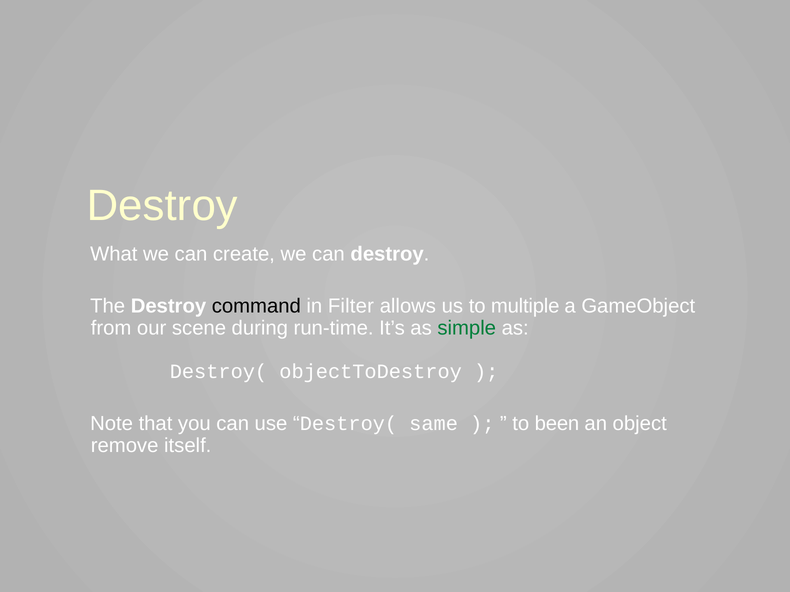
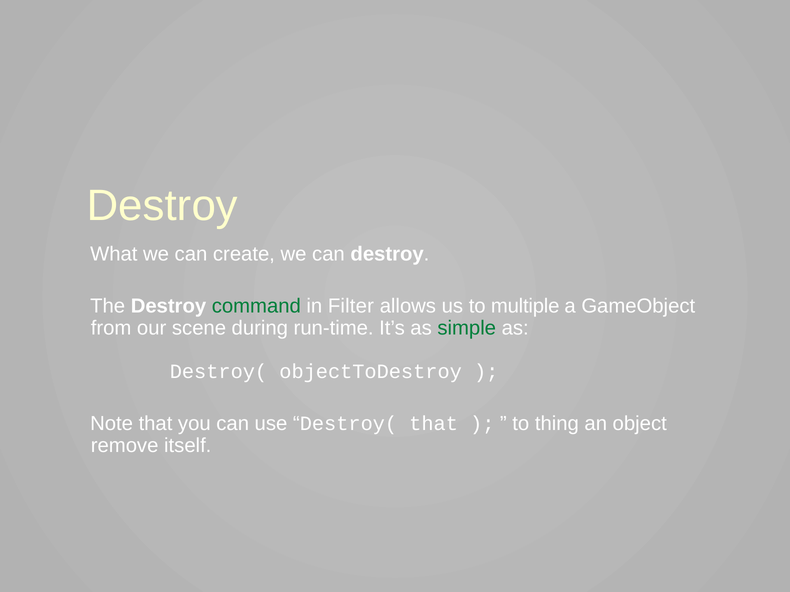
command colour: black -> green
Destroy( same: same -> that
been: been -> thing
